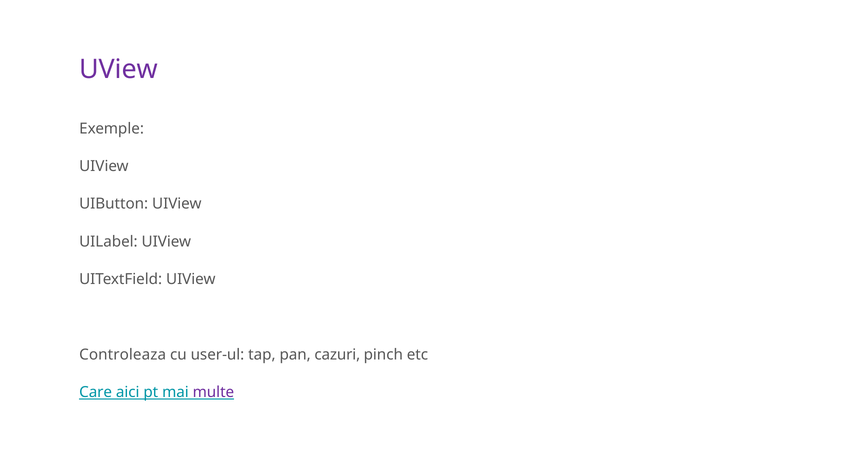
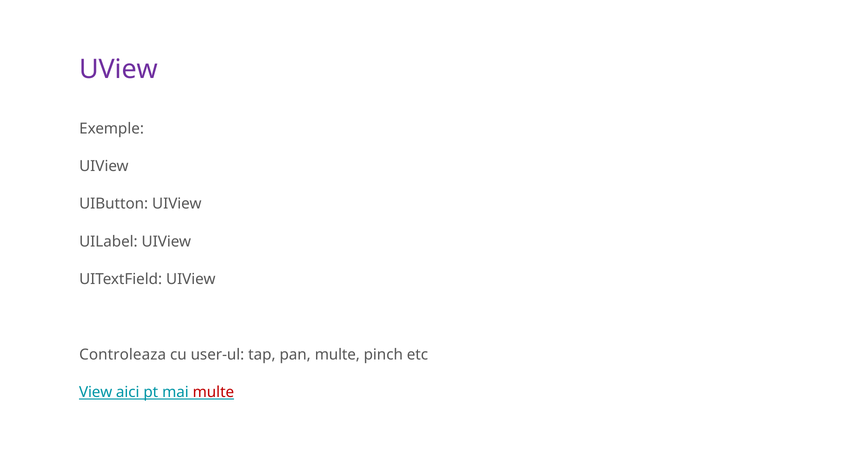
pan cazuri: cazuri -> multe
Care: Care -> View
multe at (213, 393) colour: purple -> red
